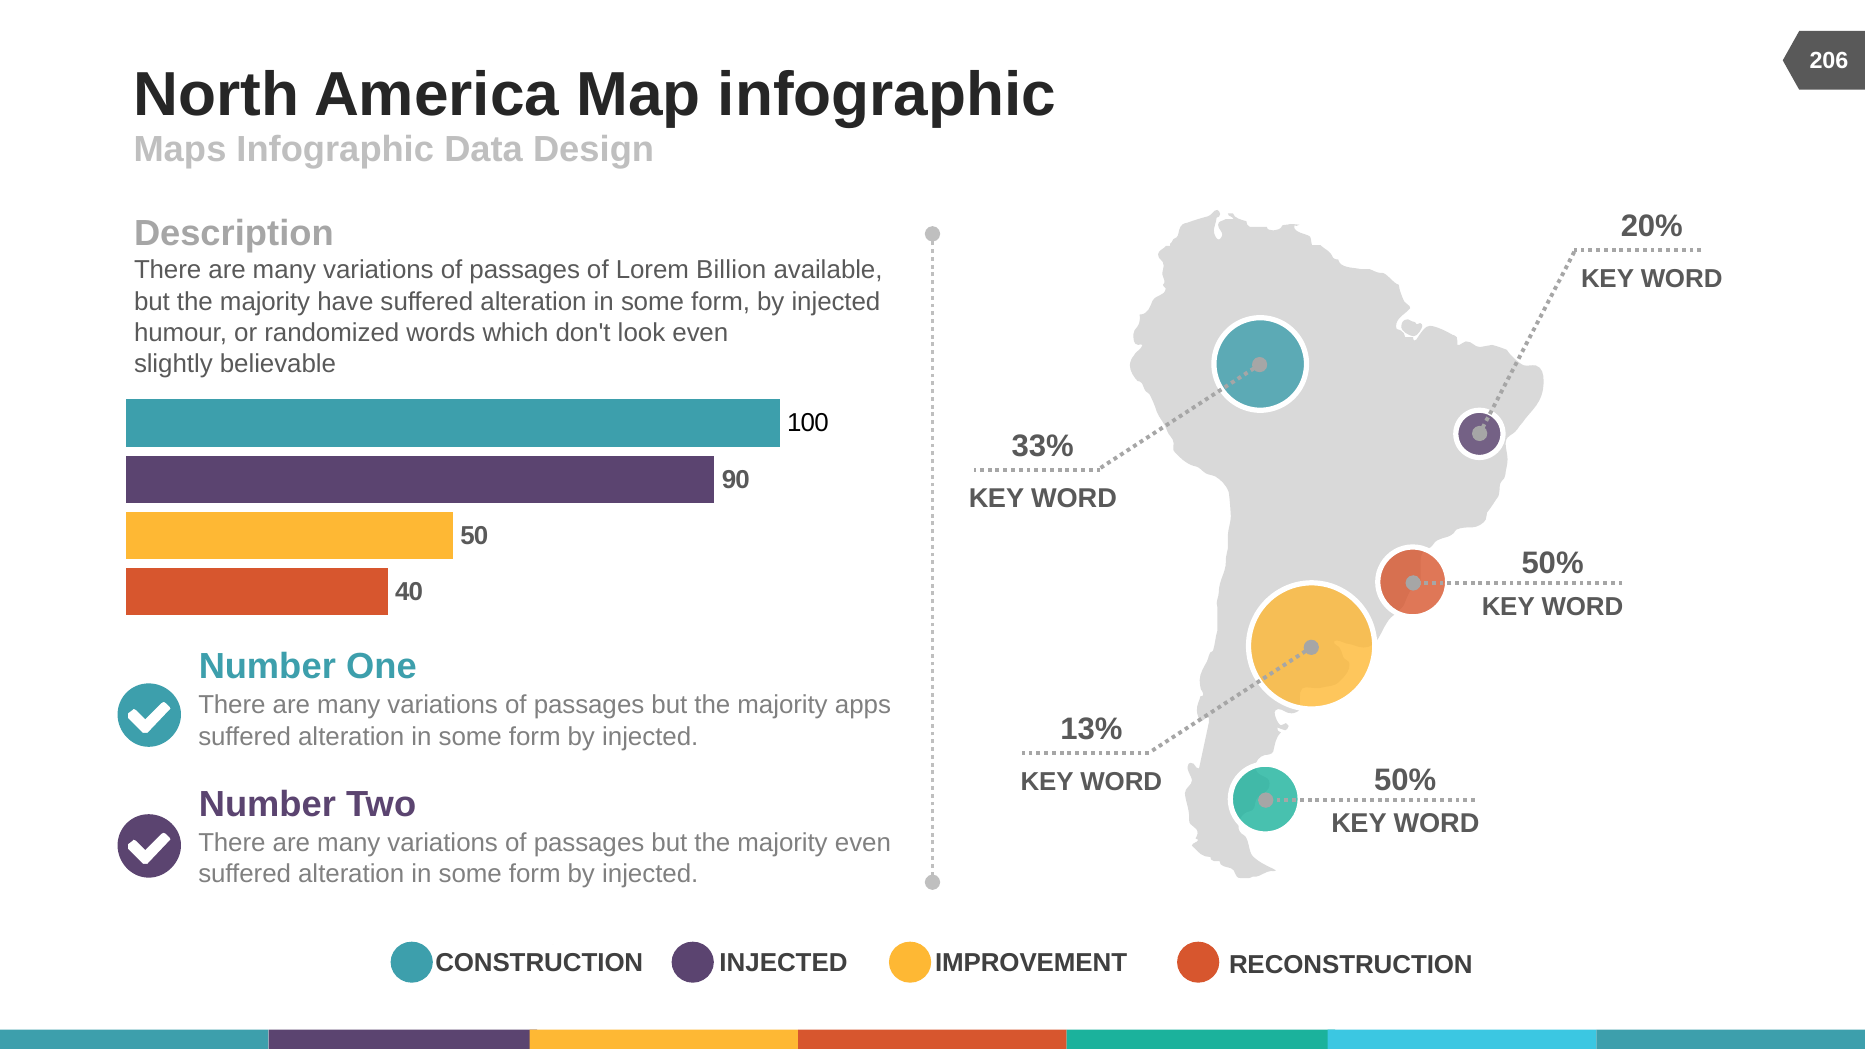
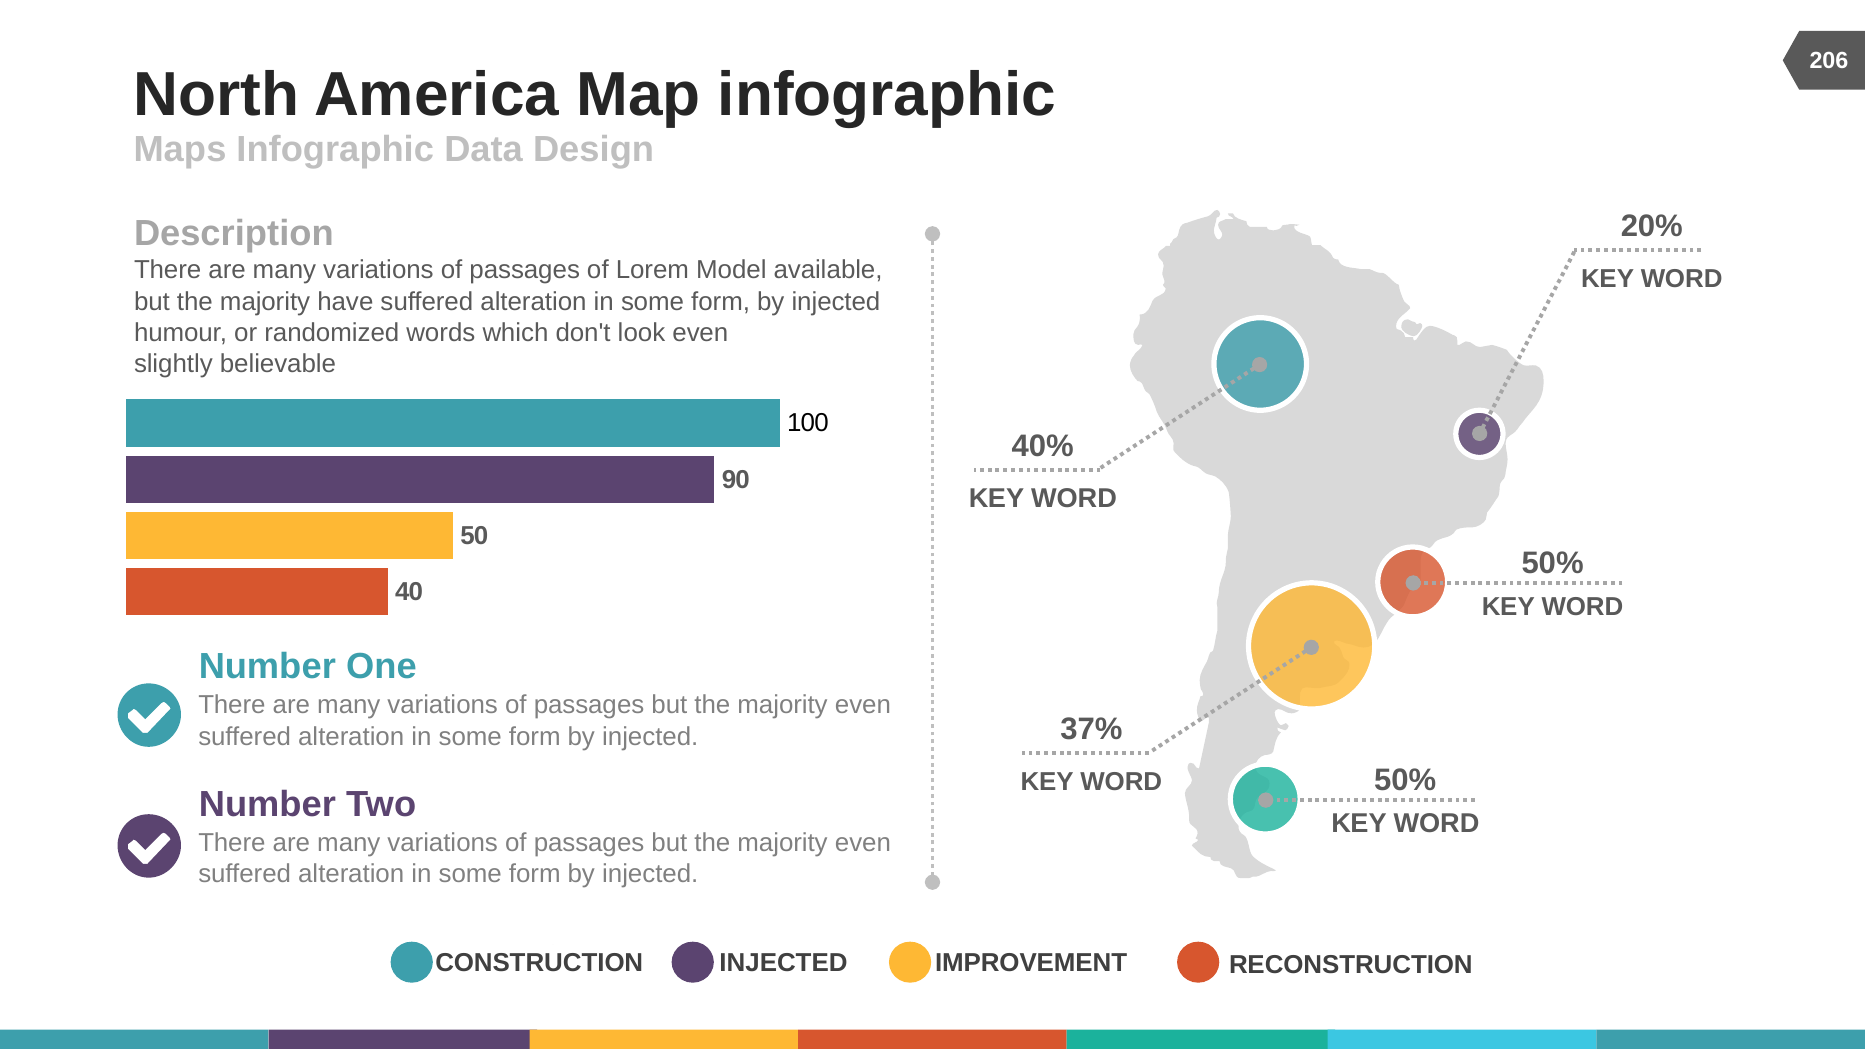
Billion: Billion -> Model
33%: 33% -> 40%
apps at (863, 705): apps -> even
13%: 13% -> 37%
